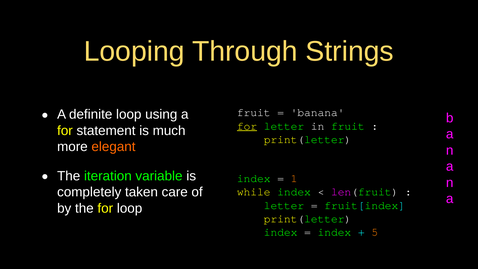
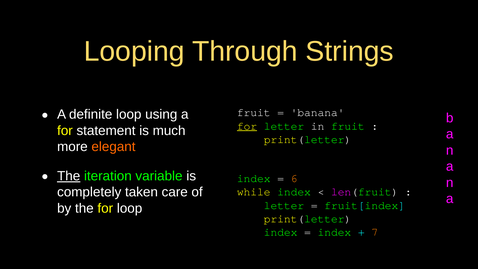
The at (69, 176) underline: none -> present
1: 1 -> 6
5: 5 -> 7
